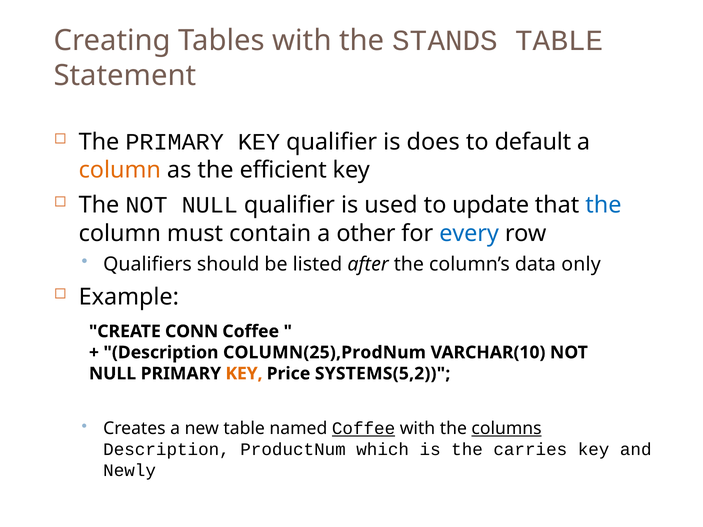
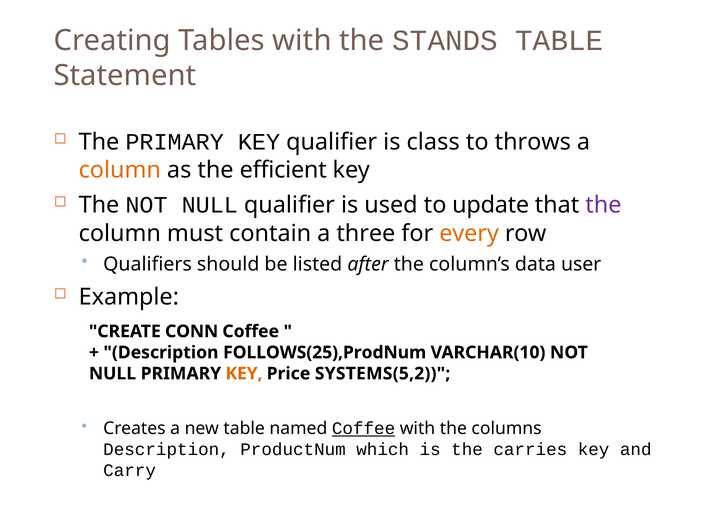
does: does -> class
default: default -> throws
the at (603, 205) colour: blue -> purple
other: other -> three
every colour: blue -> orange
only: only -> user
COLUMN(25),ProdNum: COLUMN(25),ProdNum -> FOLLOWS(25),ProdNum
columns underline: present -> none
Newly: Newly -> Carry
